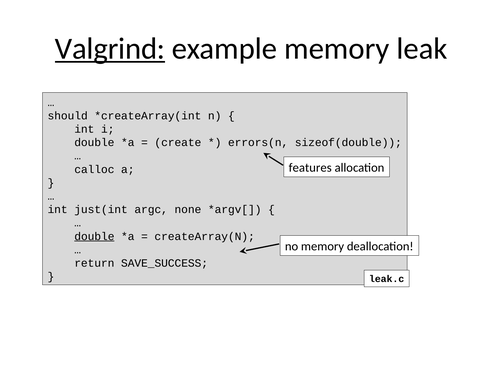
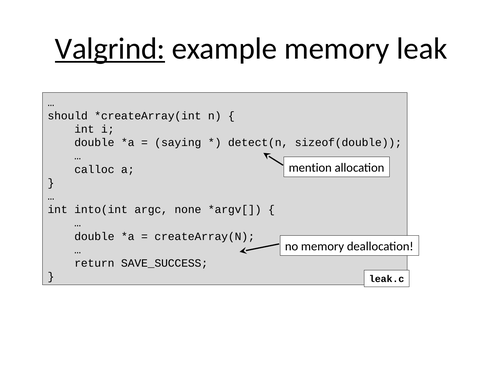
create: create -> saying
errors(n: errors(n -> detect(n
features: features -> mention
just(int: just(int -> into(int
double at (94, 236) underline: present -> none
